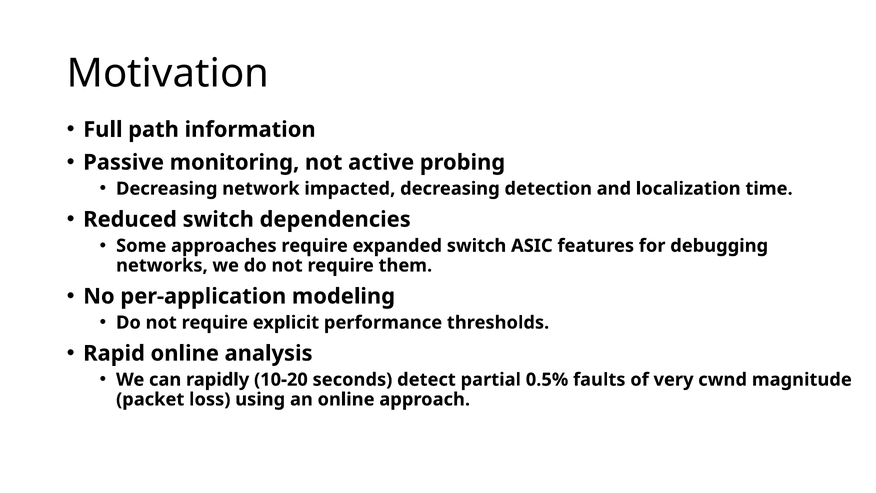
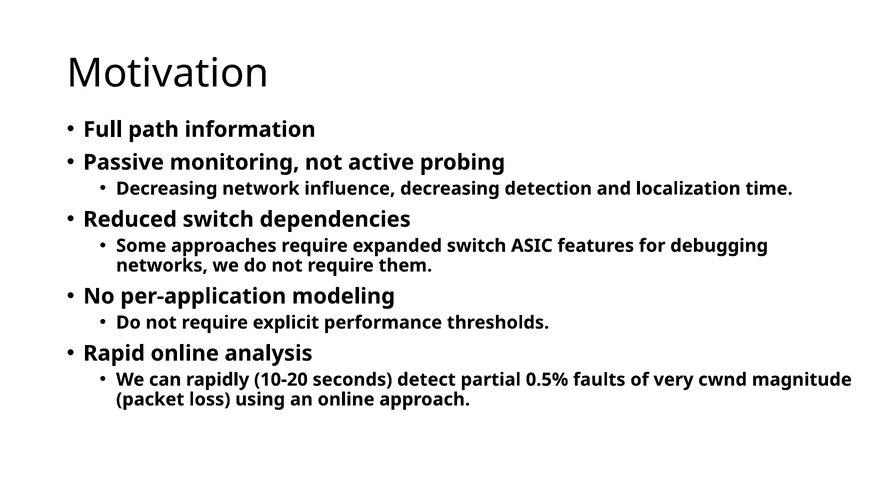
impacted: impacted -> influence
